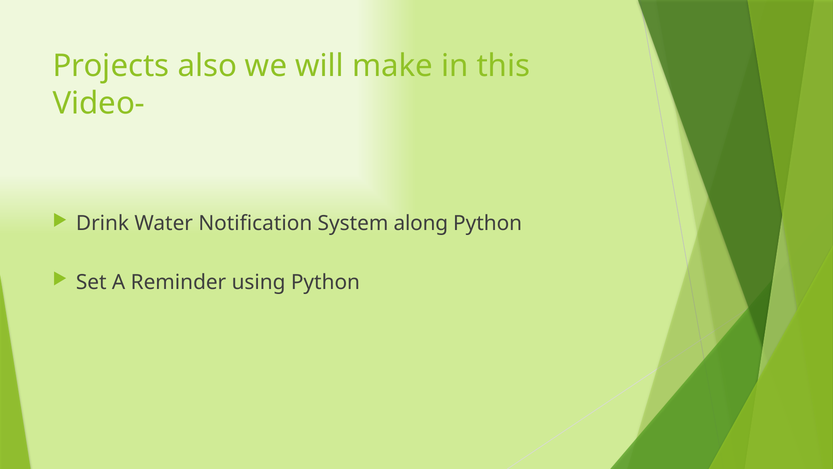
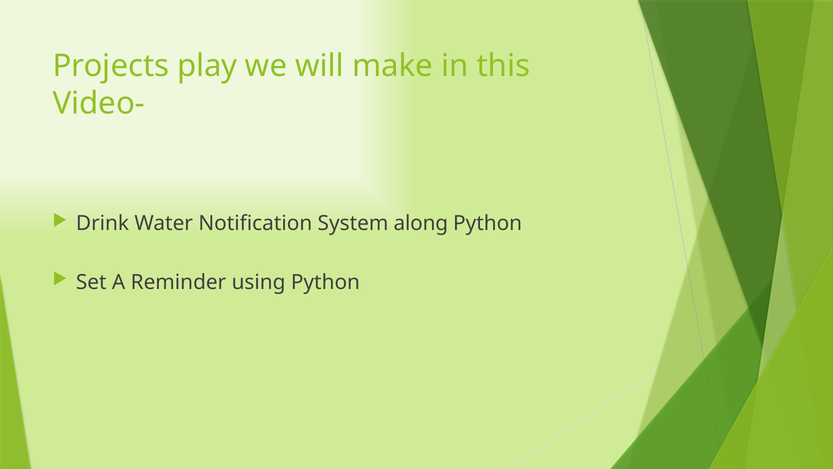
also: also -> play
